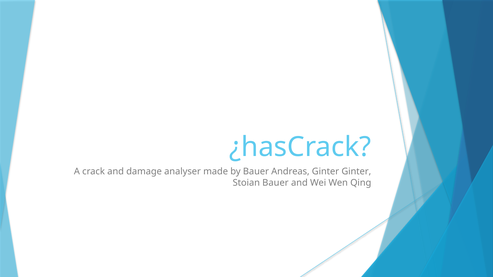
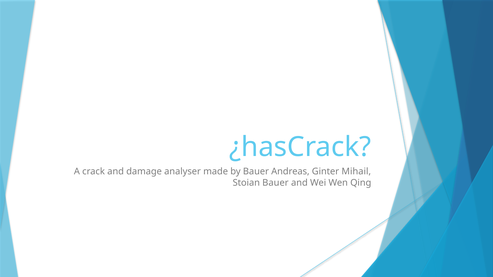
Ginter Ginter: Ginter -> Mihail
